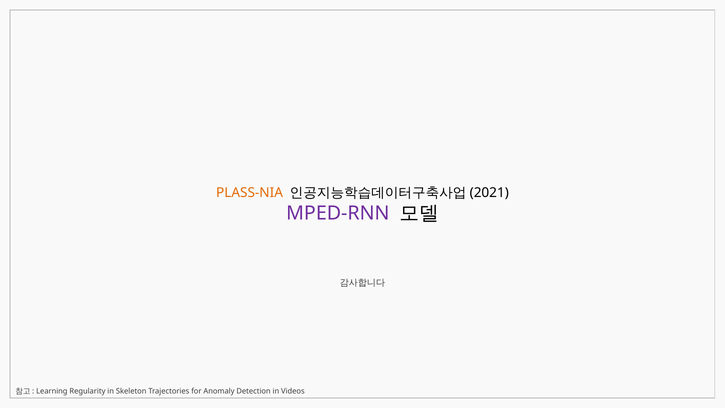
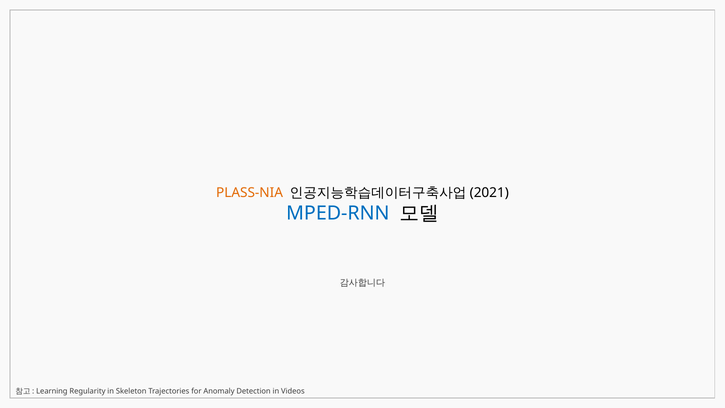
MPED-RNN colour: purple -> blue
